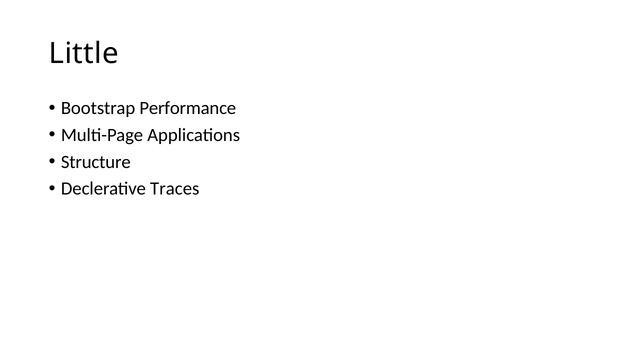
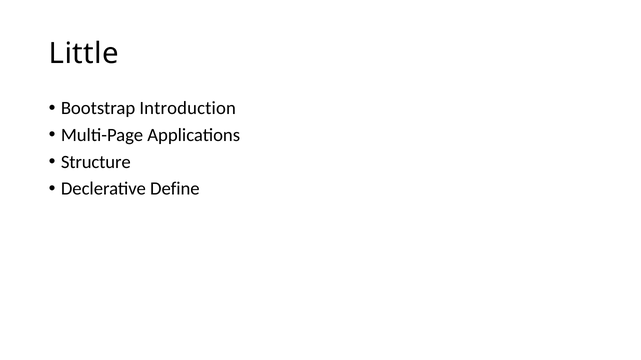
Performance: Performance -> Introduction
Traces: Traces -> Define
